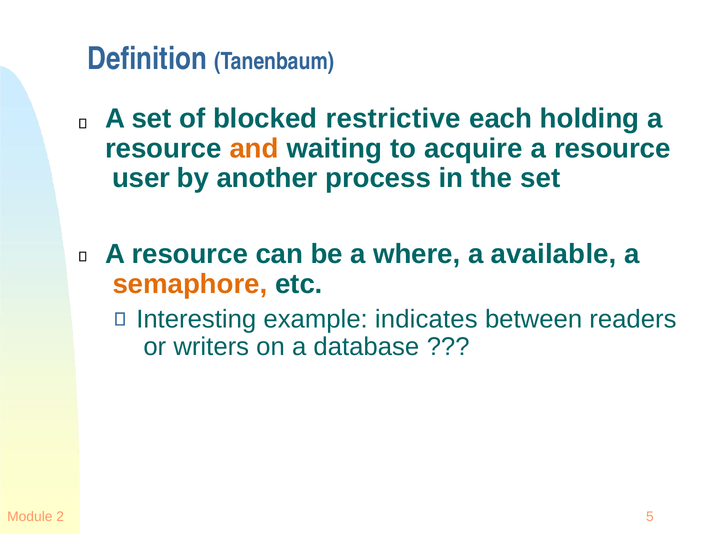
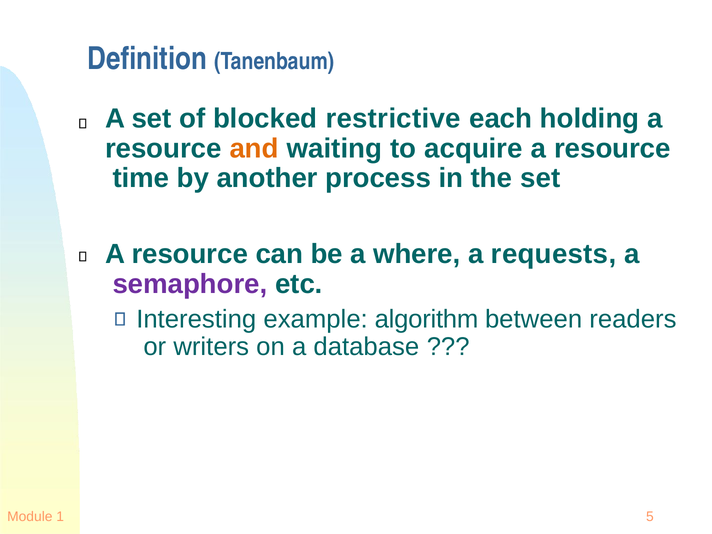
user: user -> time
available: available -> requests
semaphore colour: orange -> purple
indicates: indicates -> algorithm
2: 2 -> 1
